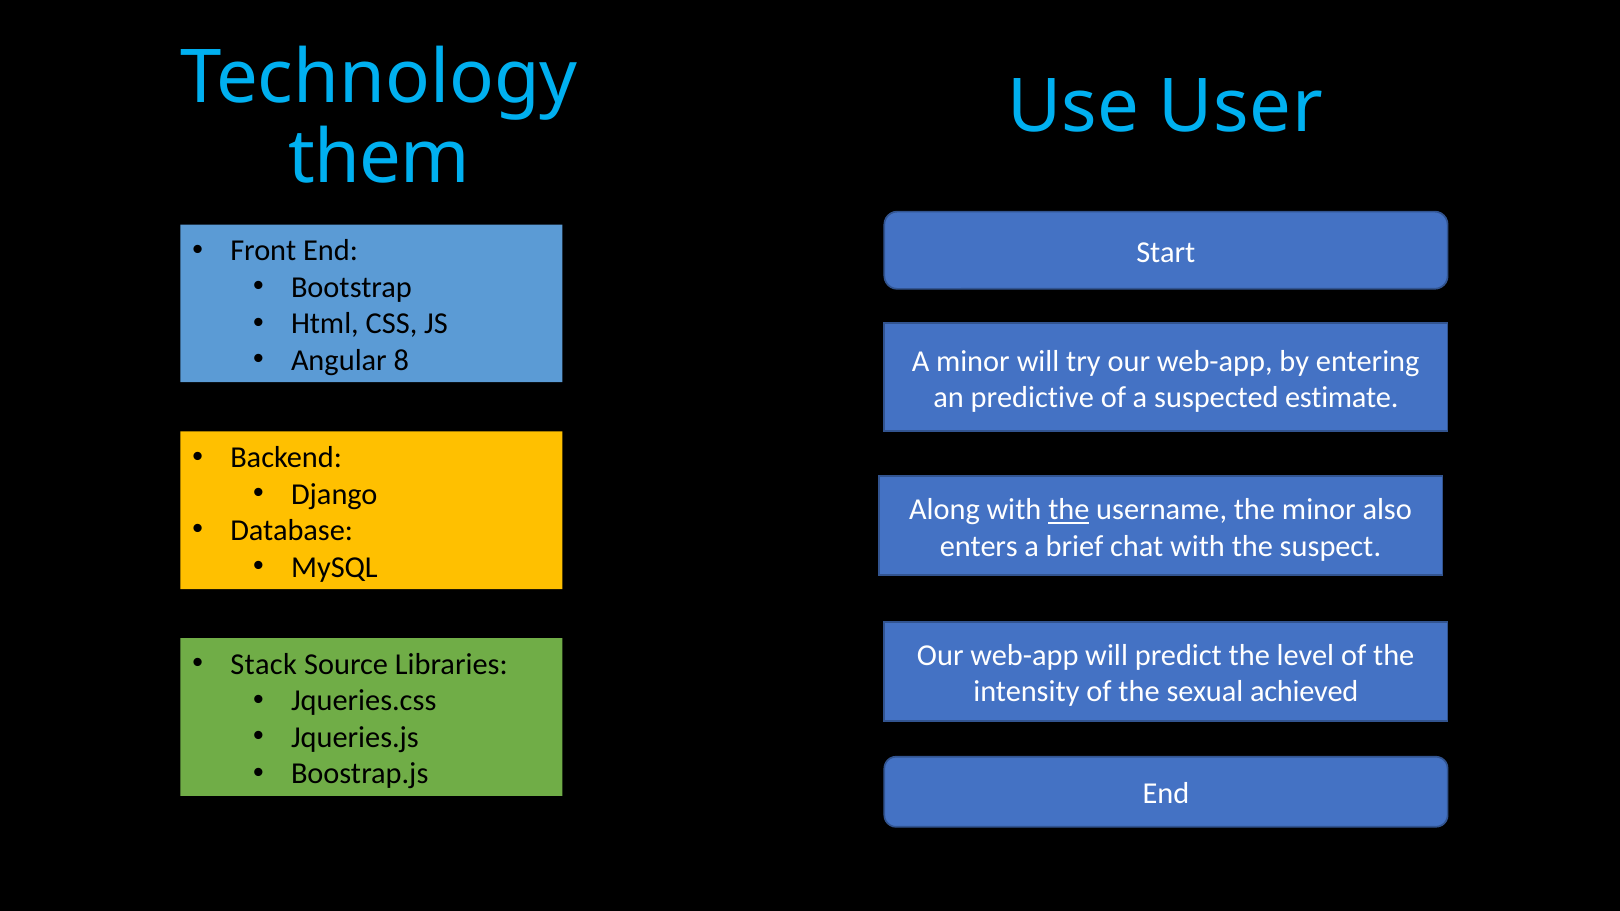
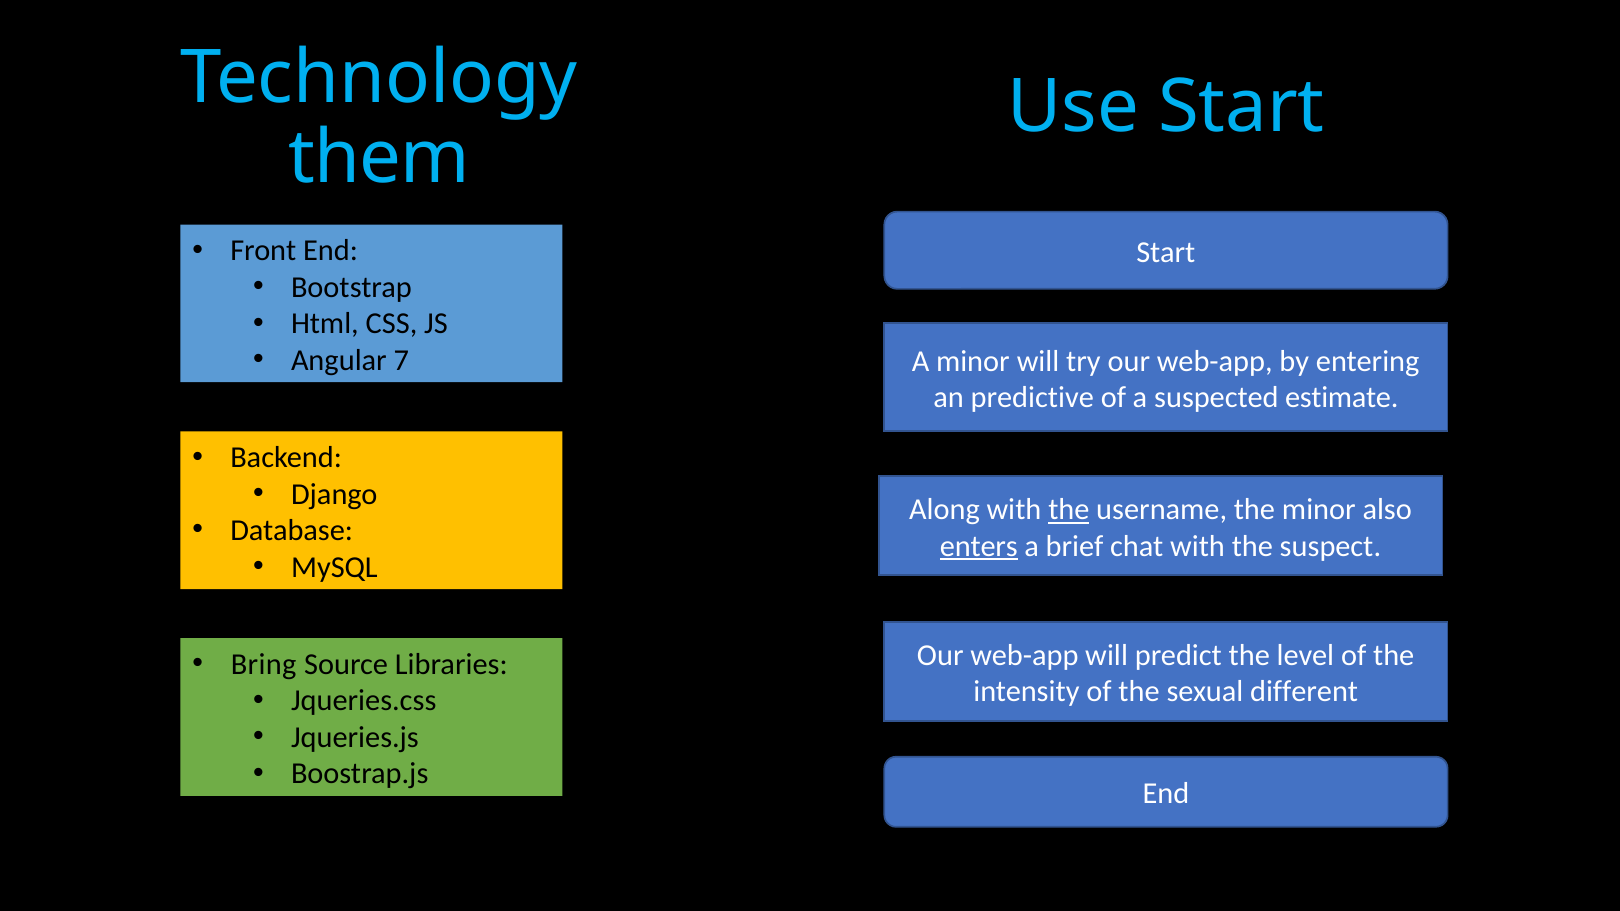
Use User: User -> Start
8: 8 -> 7
enters underline: none -> present
Stack: Stack -> Bring
achieved: achieved -> different
